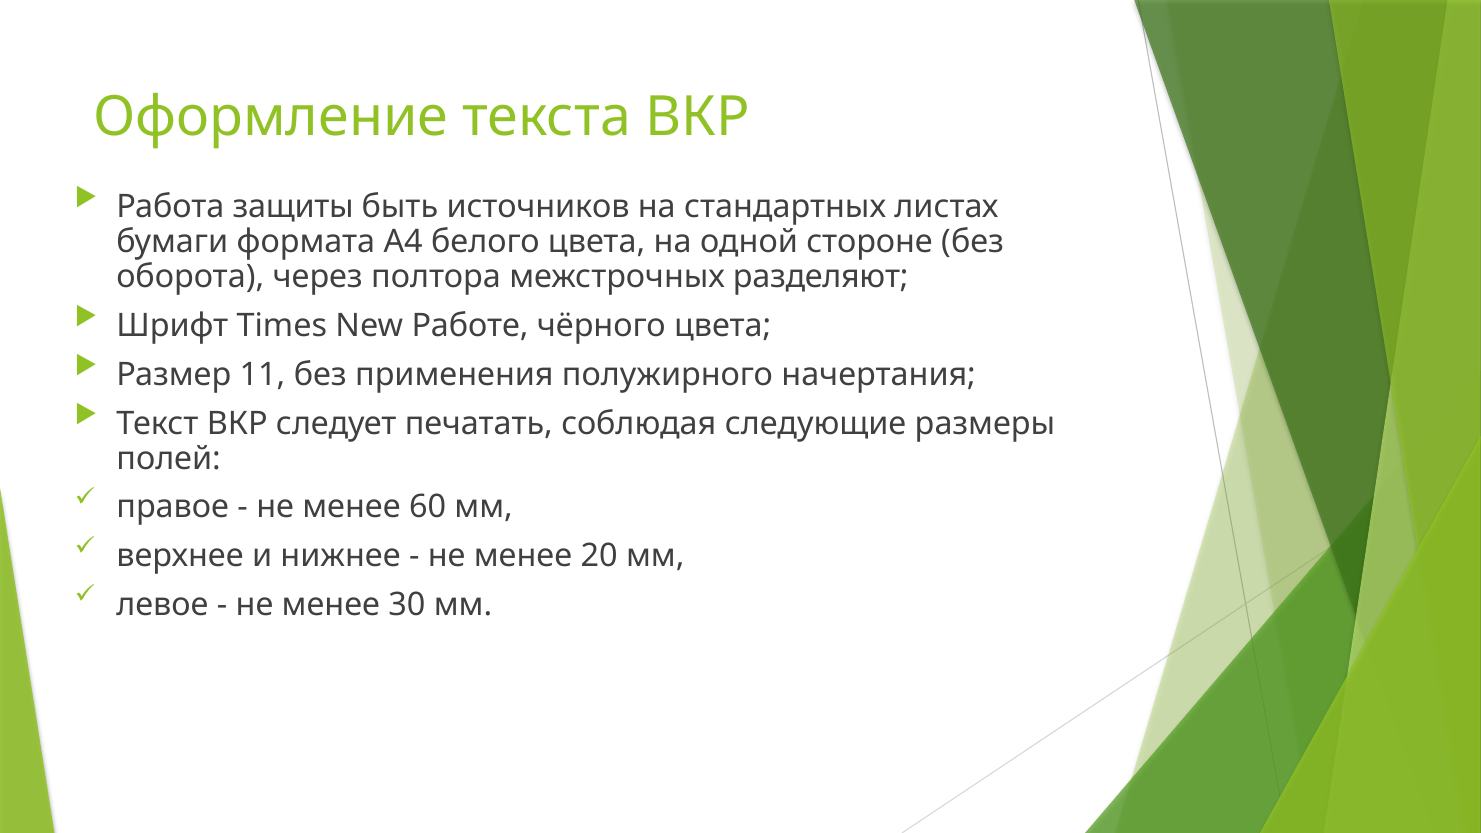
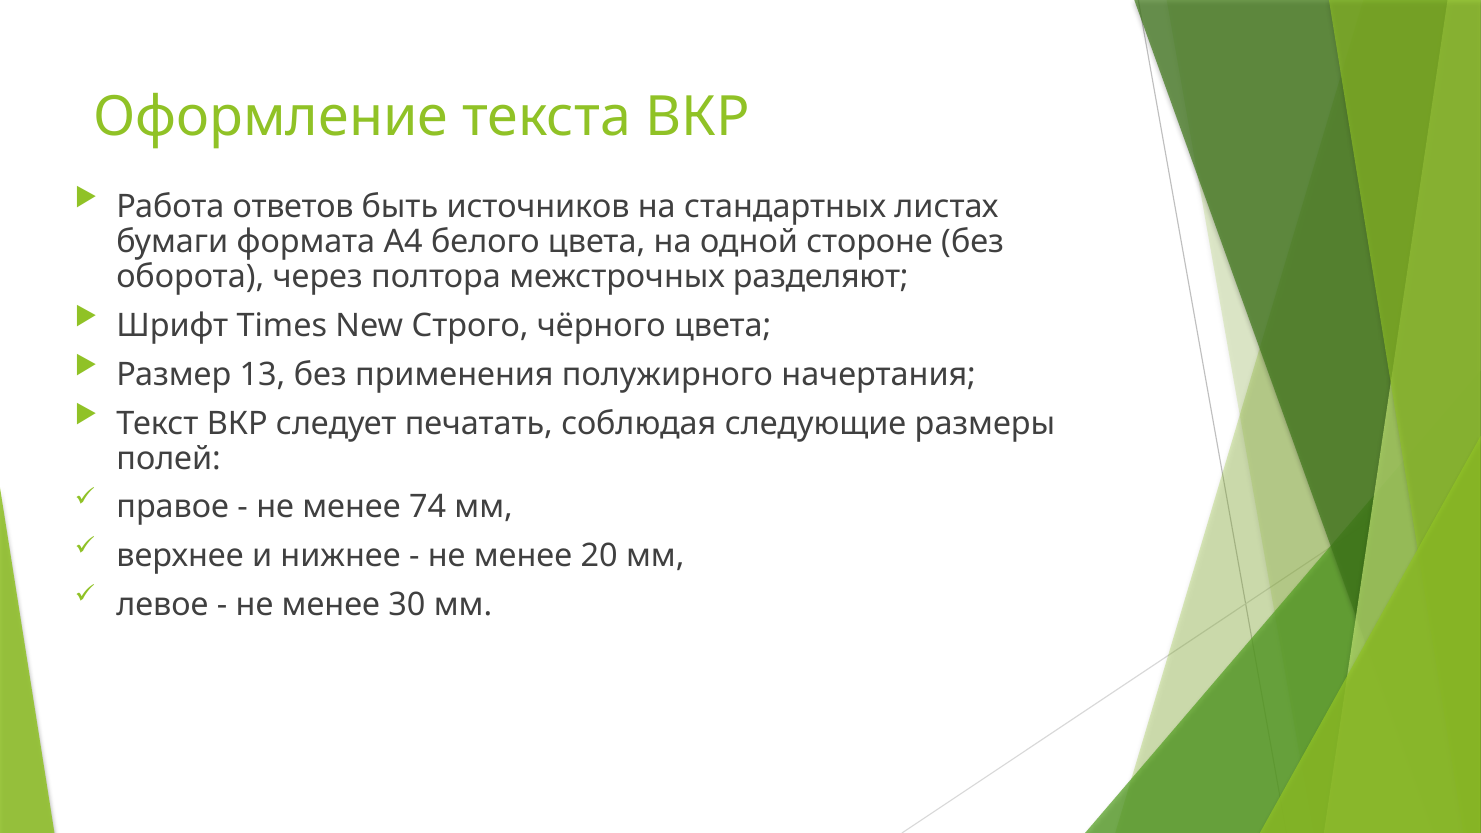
защиты: защиты -> ответов
Работе: Работе -> Строго
11: 11 -> 13
60: 60 -> 74
